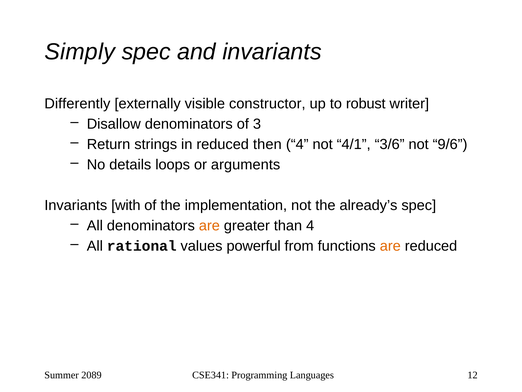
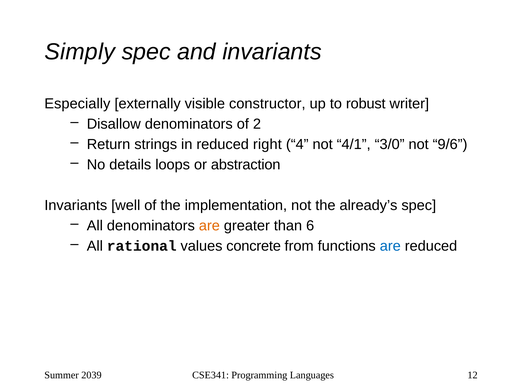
Differently: Differently -> Especially
3: 3 -> 2
then: then -> right
3/6: 3/6 -> 3/0
arguments: arguments -> abstraction
with: with -> well
than 4: 4 -> 6
powerful: powerful -> concrete
are at (390, 246) colour: orange -> blue
2089: 2089 -> 2039
